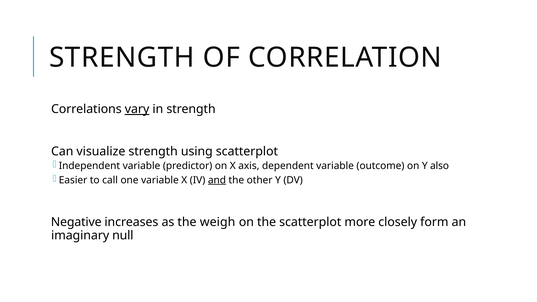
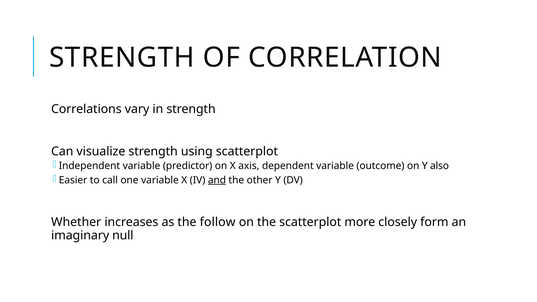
vary underline: present -> none
Negative: Negative -> Whether
weigh: weigh -> follow
